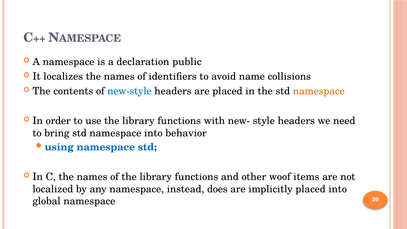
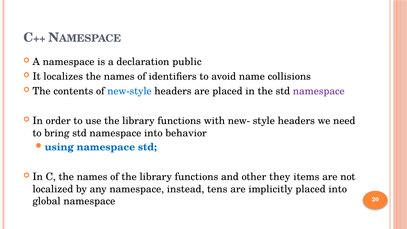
namespace at (319, 91) colour: orange -> purple
woof: woof -> they
does: does -> tens
